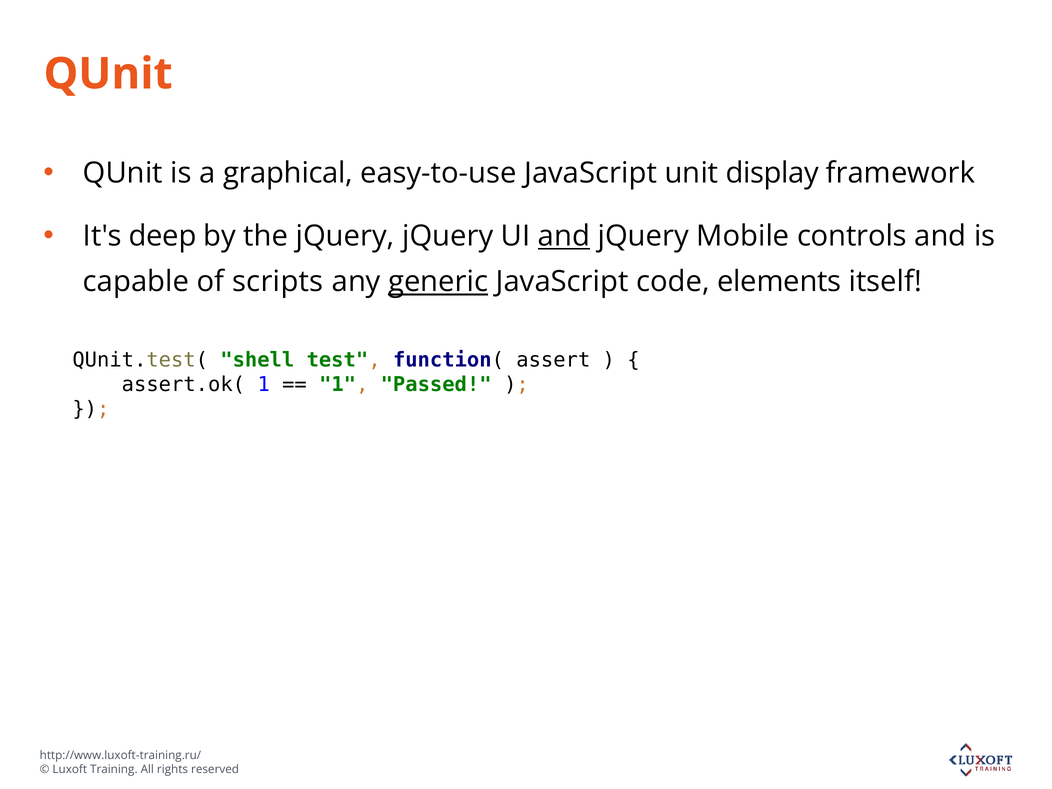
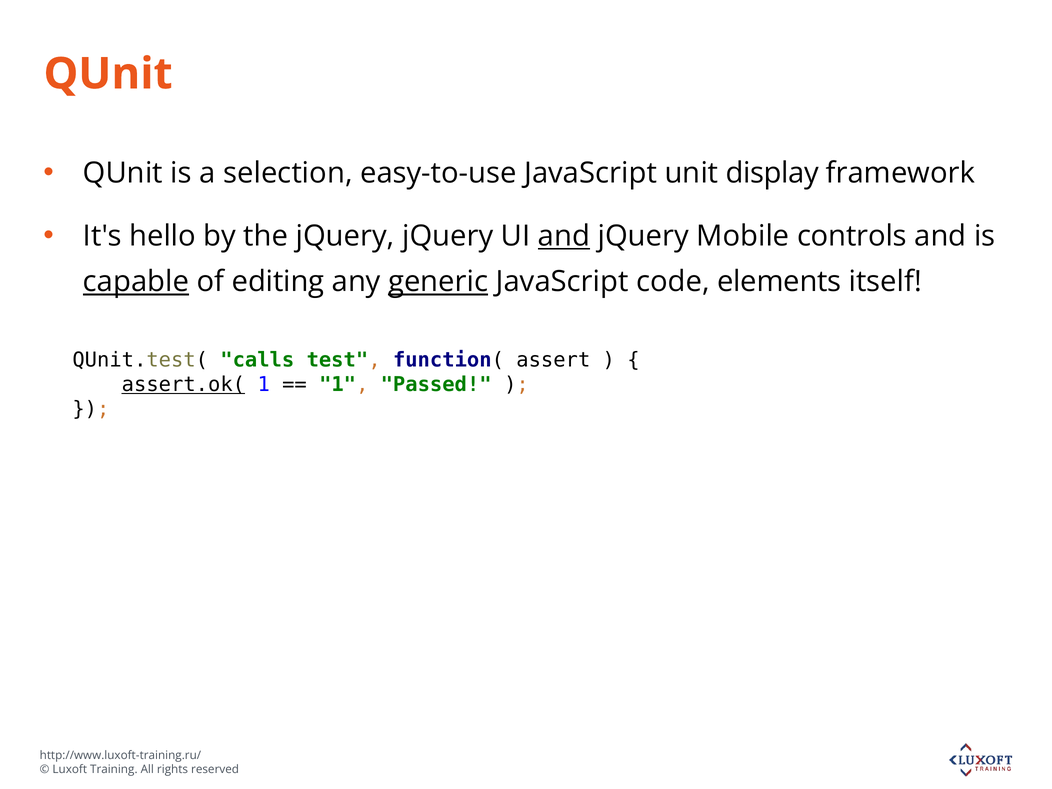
graphical: graphical -> selection
deep: deep -> hello
capable underline: none -> present
scripts: scripts -> editing
shell: shell -> calls
assert.ok( underline: none -> present
